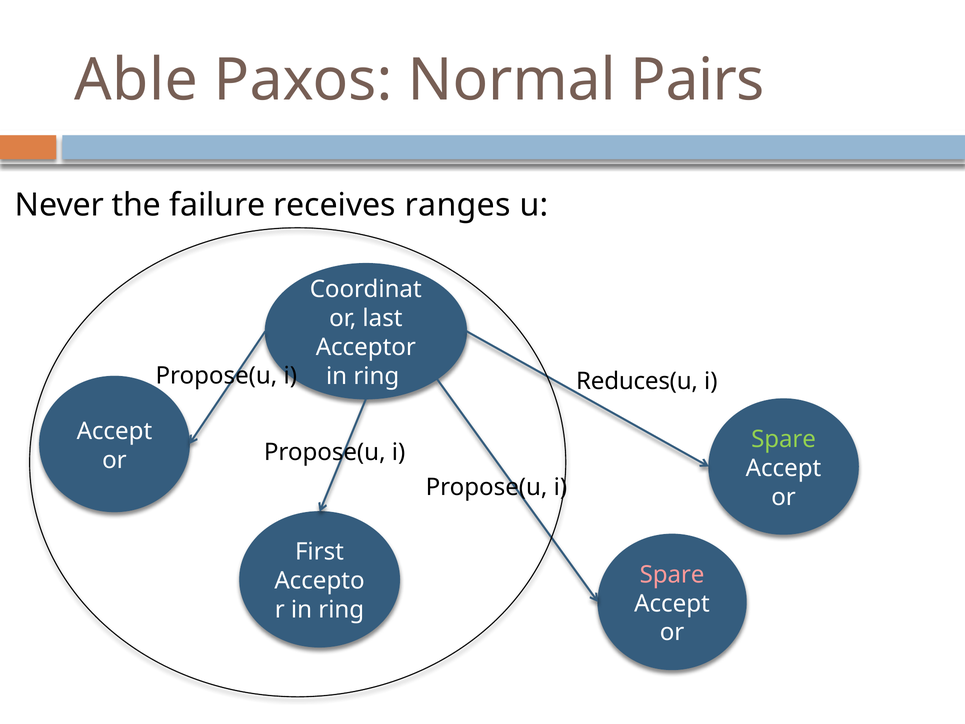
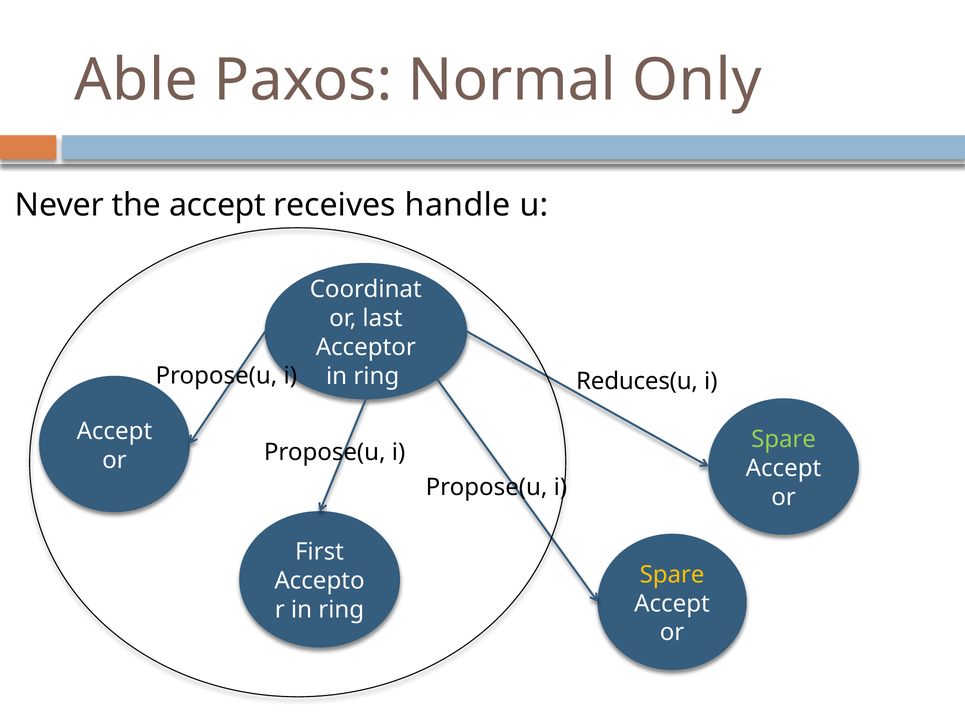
Pairs: Pairs -> Only
the failure: failure -> accept
ranges: ranges -> handle
Spare at (672, 574) colour: pink -> yellow
